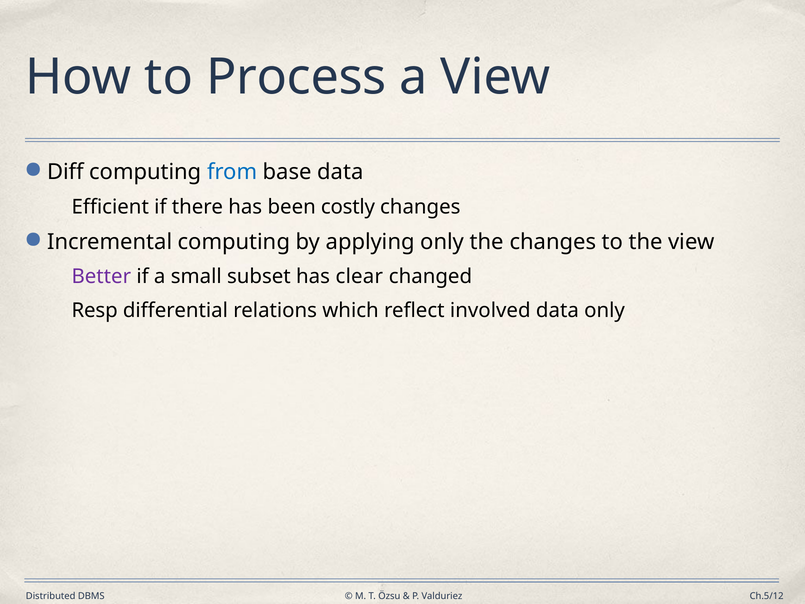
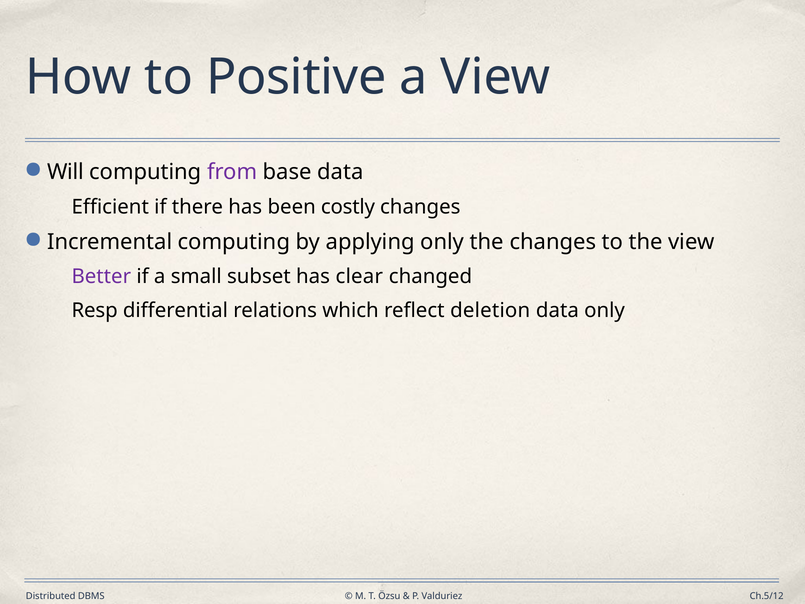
Process: Process -> Positive
Diff: Diff -> Will
from colour: blue -> purple
involved: involved -> deletion
